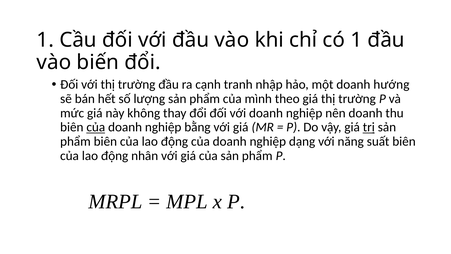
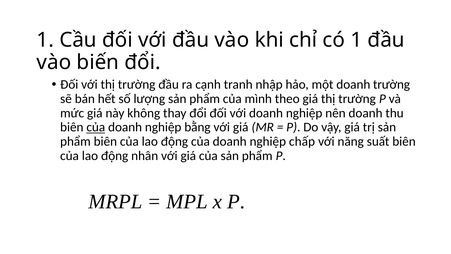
doanh hướng: hướng -> trường
trị underline: present -> none
dạng: dạng -> chấp
